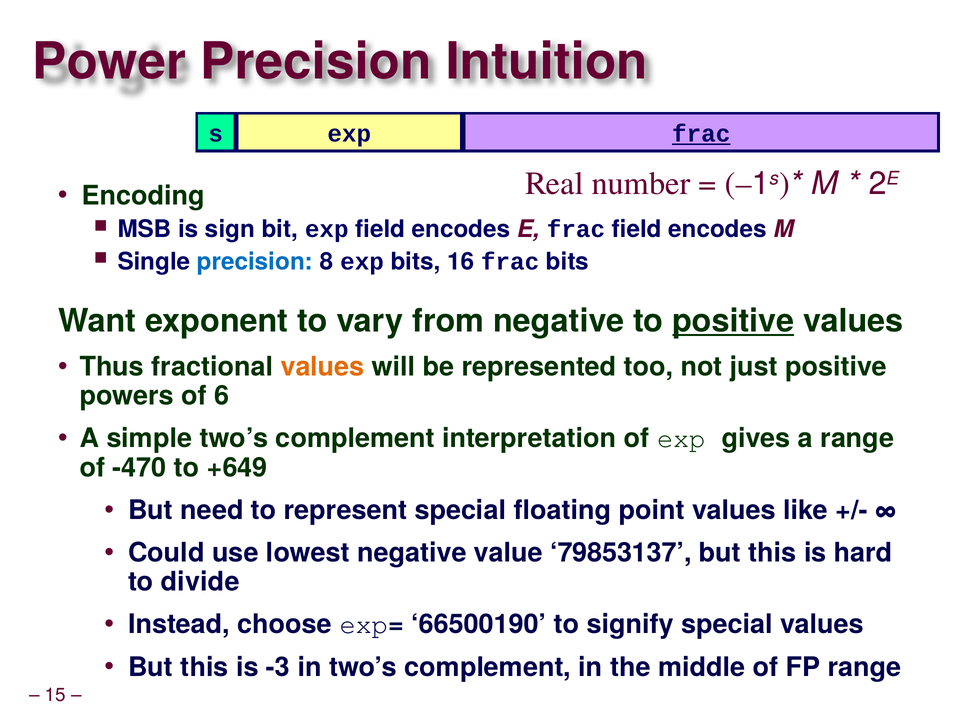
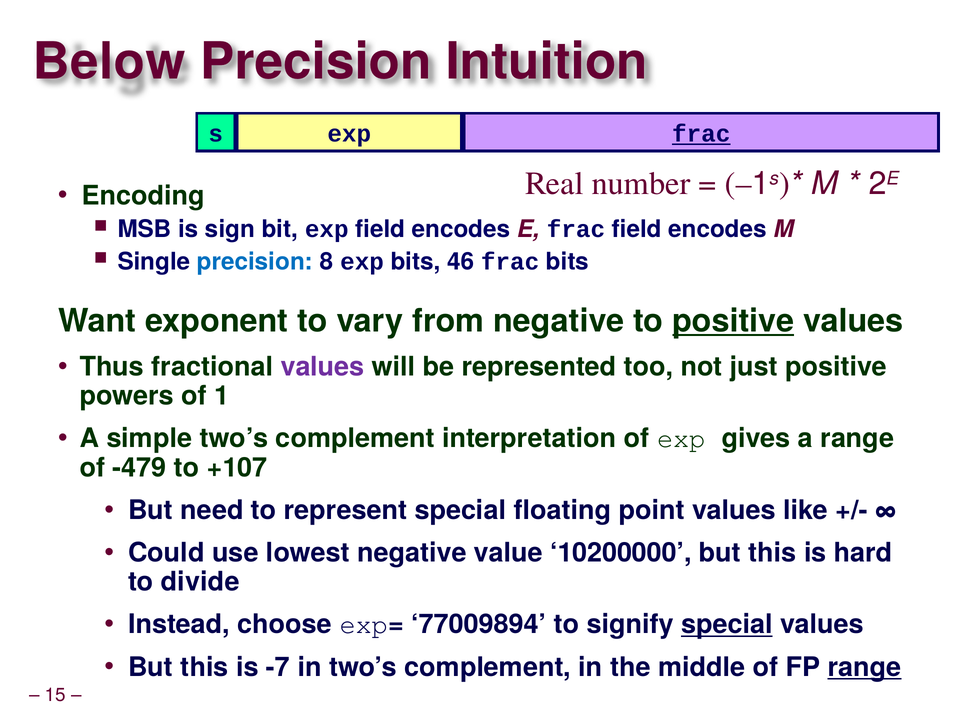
Power: Power -> Below
16: 16 -> 46
values at (322, 367) colour: orange -> purple
6: 6 -> 1
-470: -470 -> -479
+649: +649 -> +107
79853137: 79853137 -> 10200000
66500190: 66500190 -> 77009894
special at (727, 625) underline: none -> present
-3: -3 -> -7
range at (864, 667) underline: none -> present
